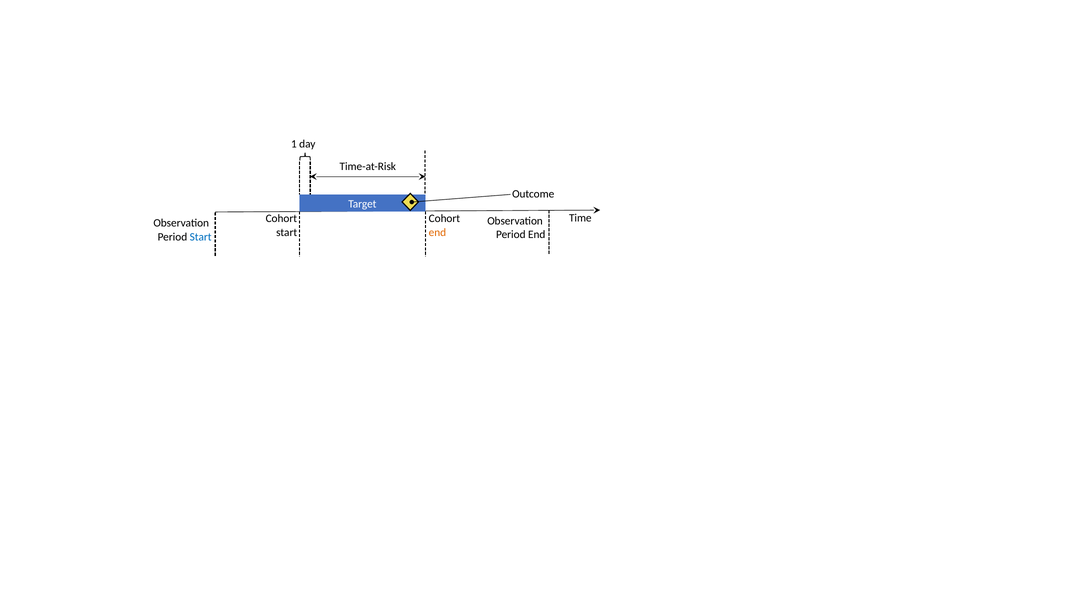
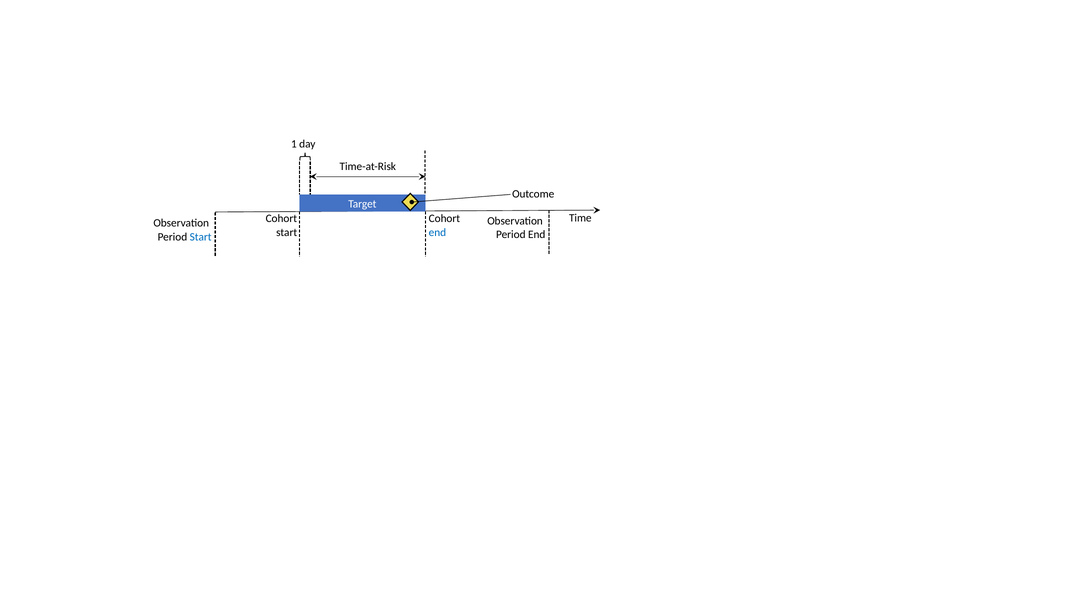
end at (437, 232) colour: orange -> blue
